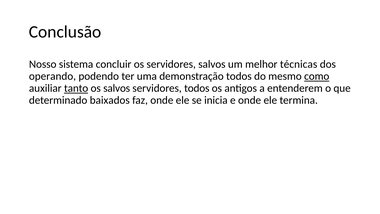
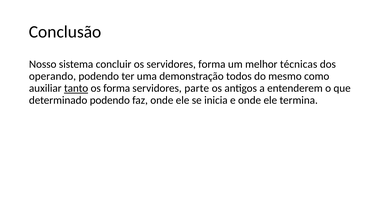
servidores salvos: salvos -> forma
como underline: present -> none
os salvos: salvos -> forma
servidores todos: todos -> parte
determinado baixados: baixados -> podendo
